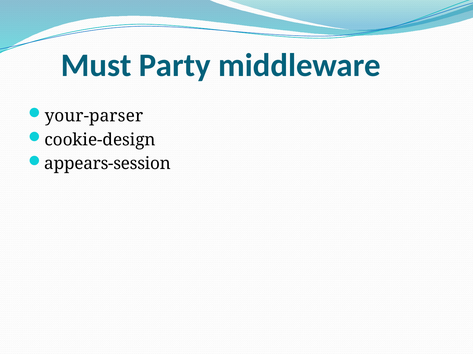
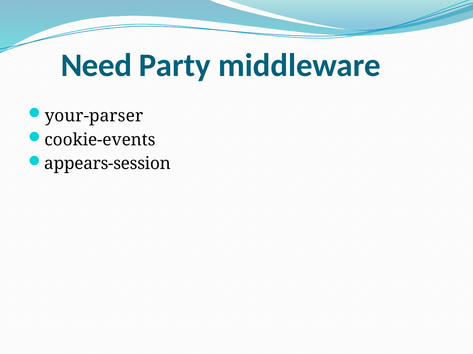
Must: Must -> Need
cookie-design: cookie-design -> cookie-events
